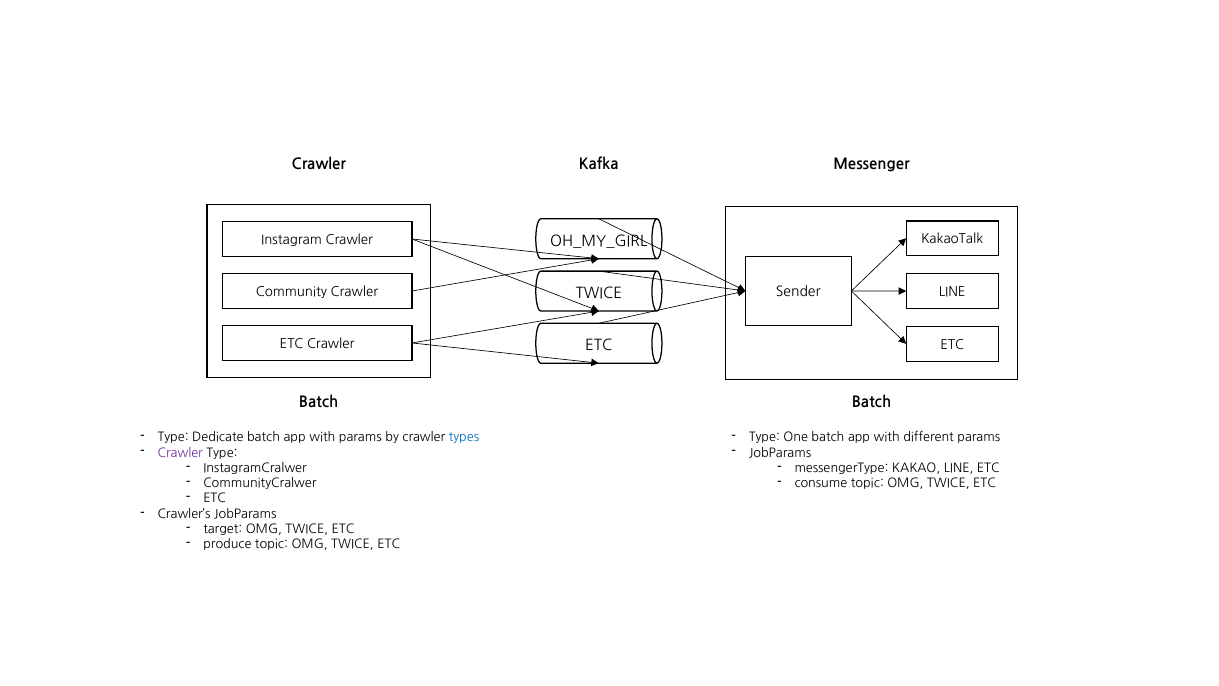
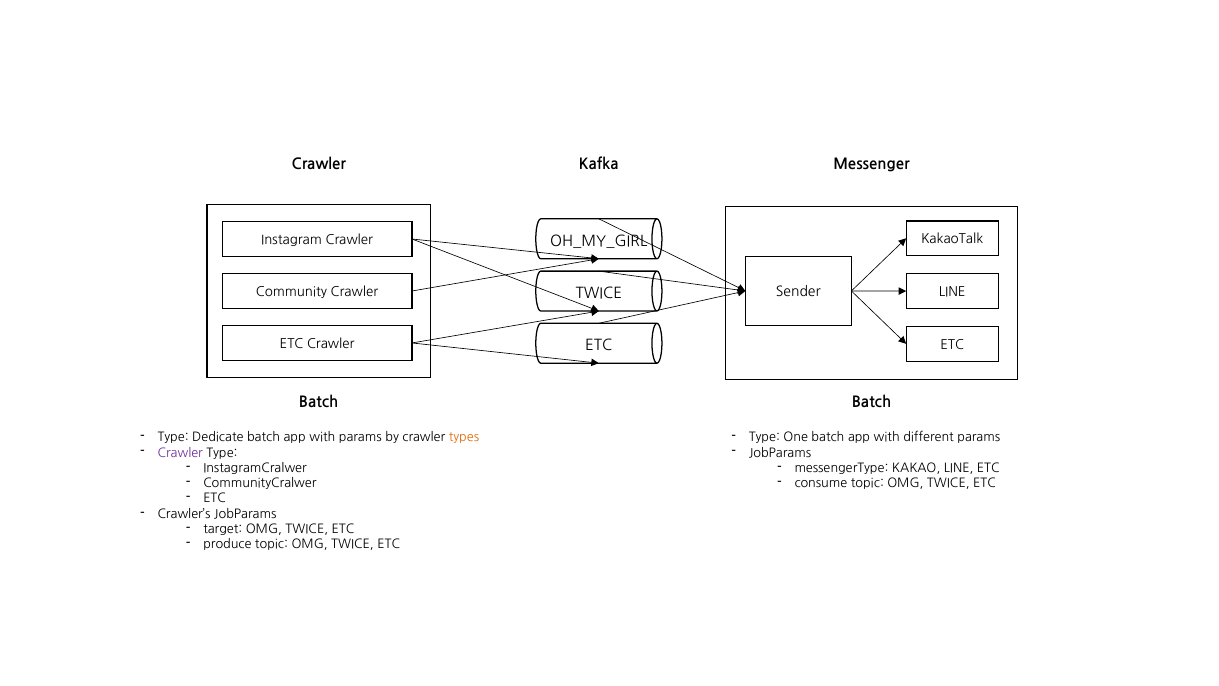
types colour: blue -> orange
